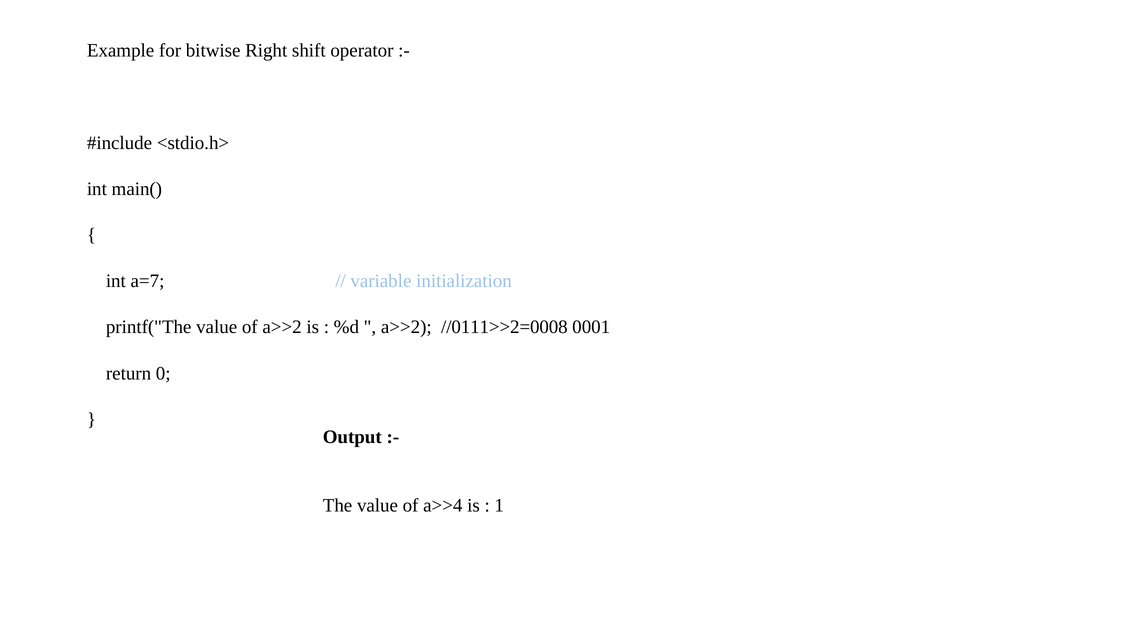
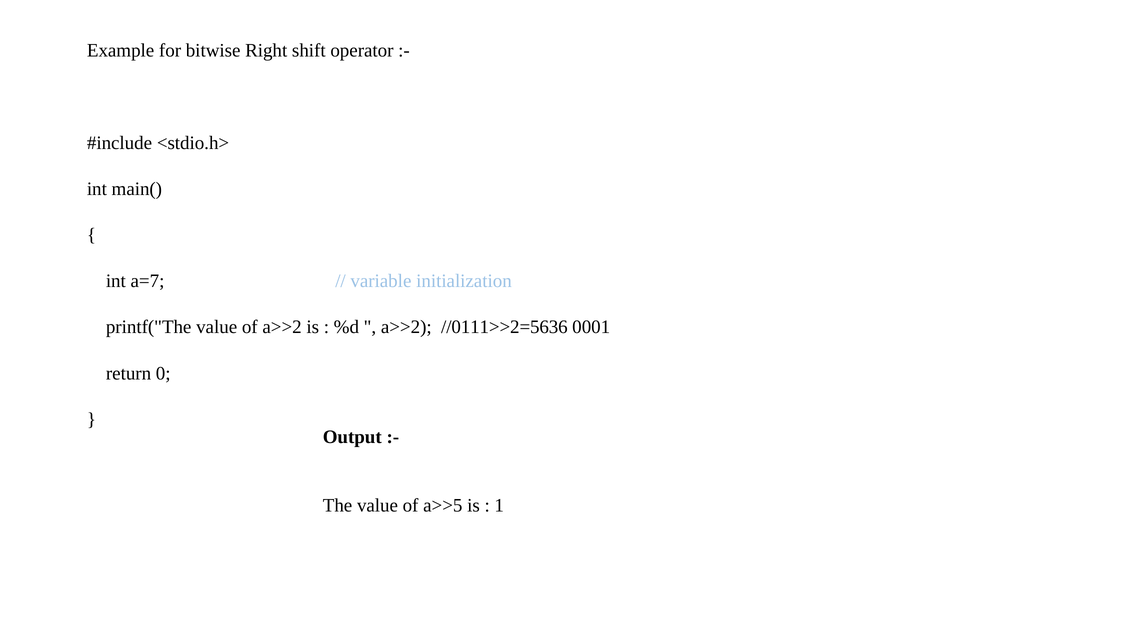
//0111>>2=0008: //0111>>2=0008 -> //0111>>2=5636
a>>4: a>>4 -> a>>5
